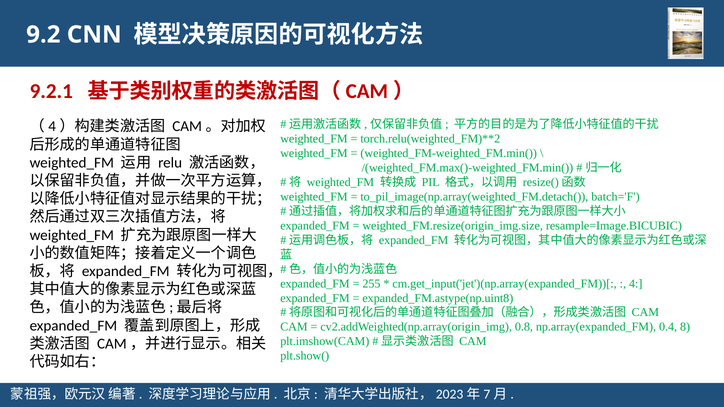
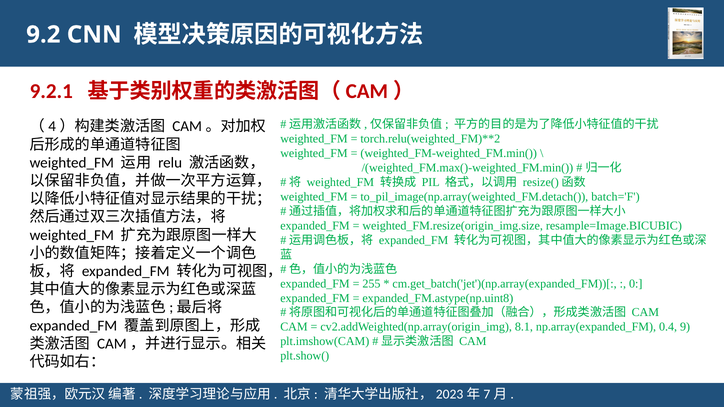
cm.get_input('jet')(np.array(expanded_FM))[: cm.get_input('jet')(np.array(expanded_FM))[ -> cm.get_batch('jet')(np.array(expanded_FM))[
4: 4 -> 0
0.8: 0.8 -> 8.1
8: 8 -> 9
